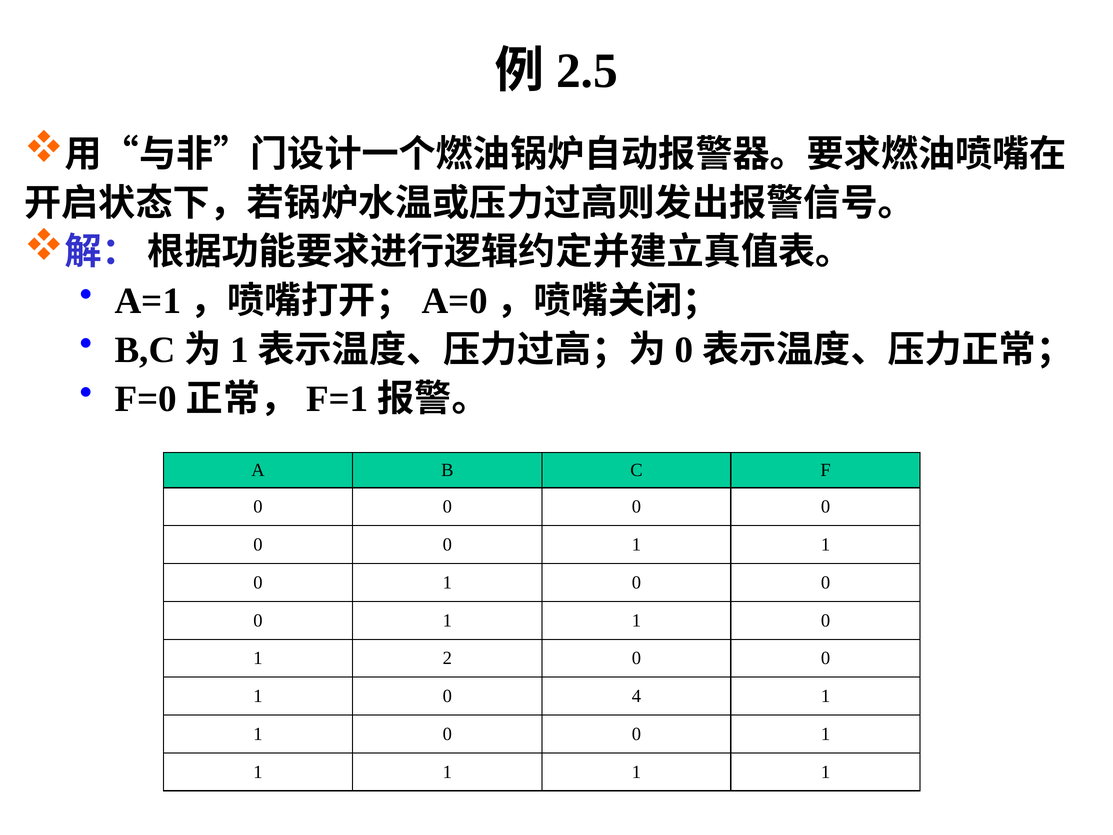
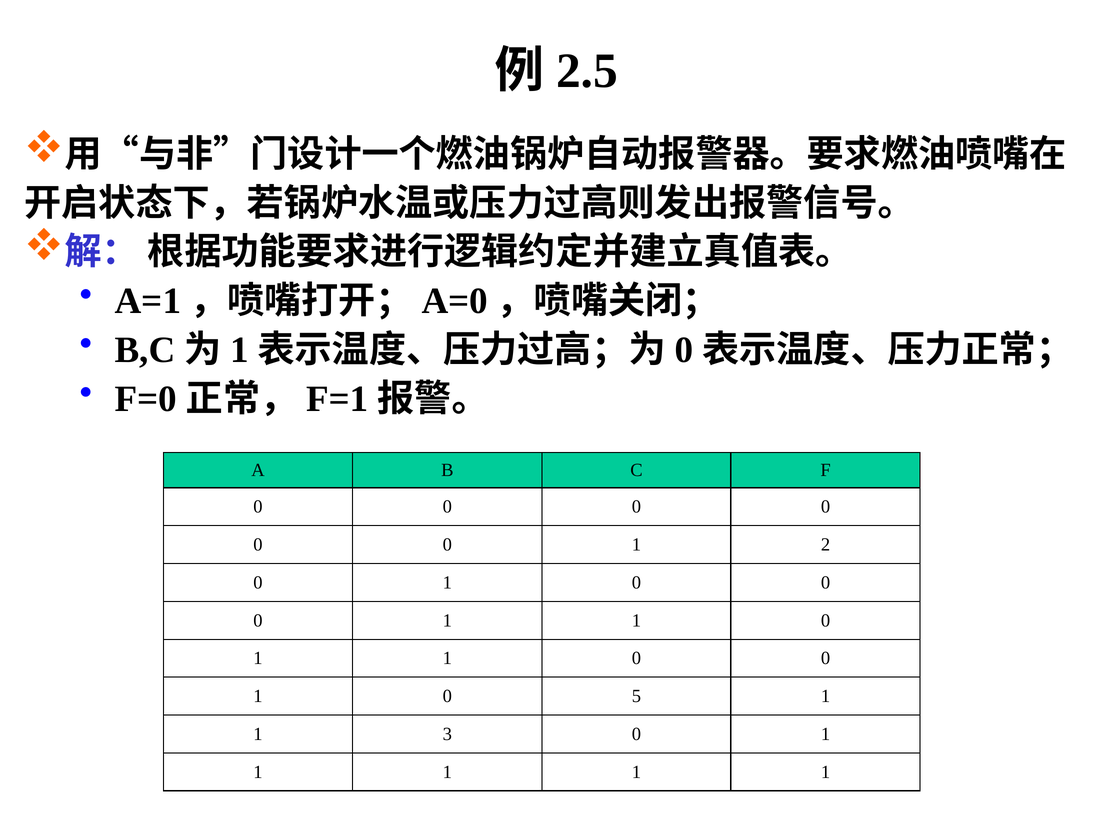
1 at (826, 545): 1 -> 2
2 at (447, 658): 2 -> 1
4: 4 -> 5
0 at (447, 734): 0 -> 3
